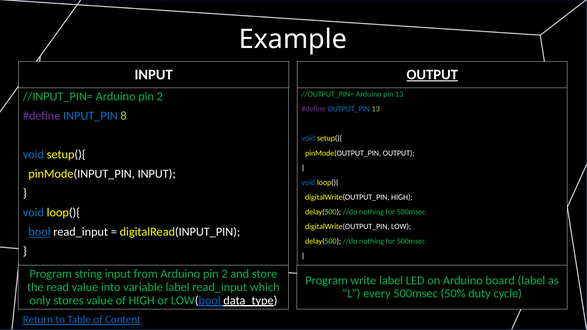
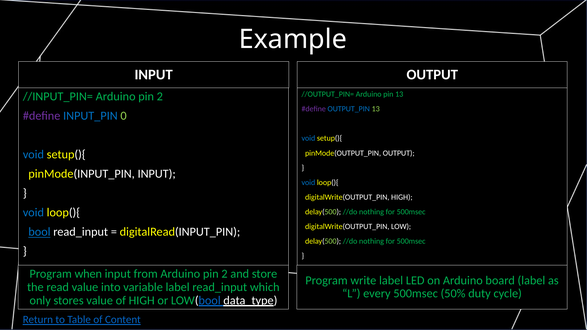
OUTPUT at (432, 75) underline: present -> none
8: 8 -> 0
string: string -> when
